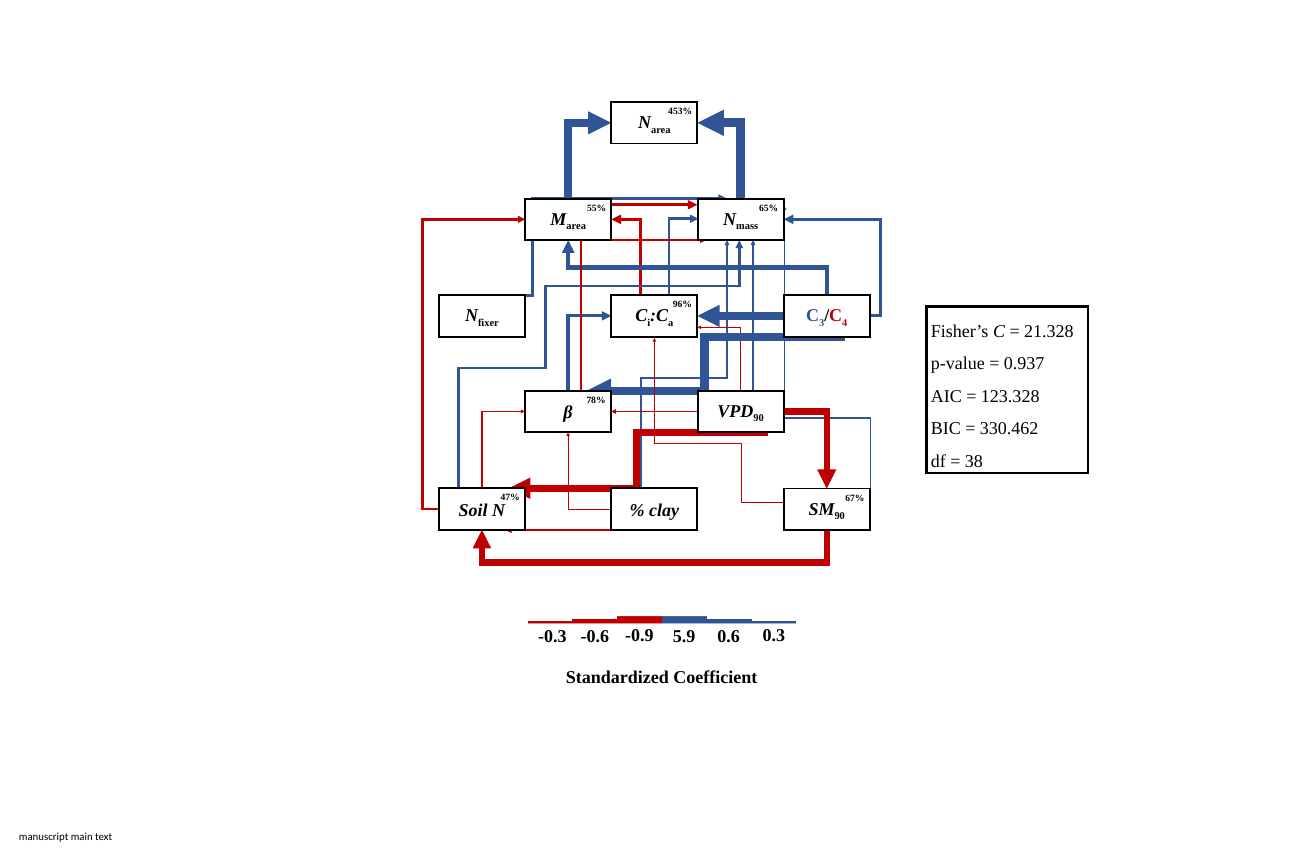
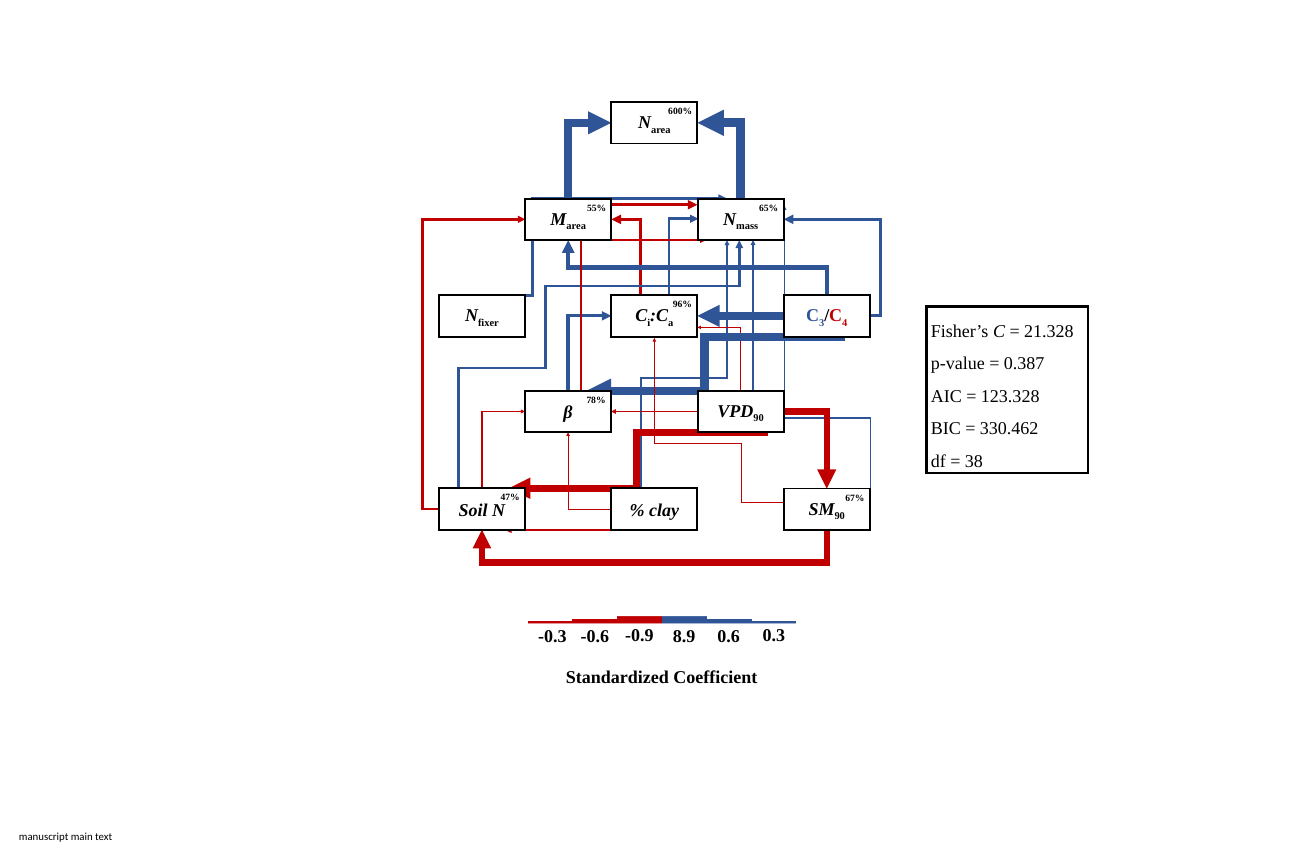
453%: 453% -> 600%
0.937: 0.937 -> 0.387
5.9: 5.9 -> 8.9
